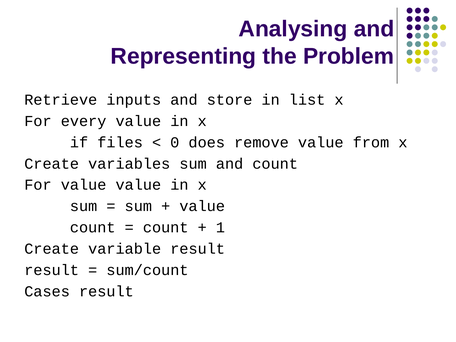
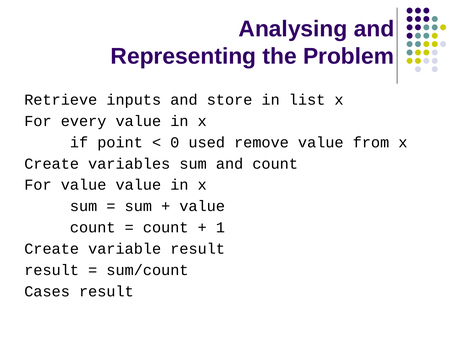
files: files -> point
does: does -> used
